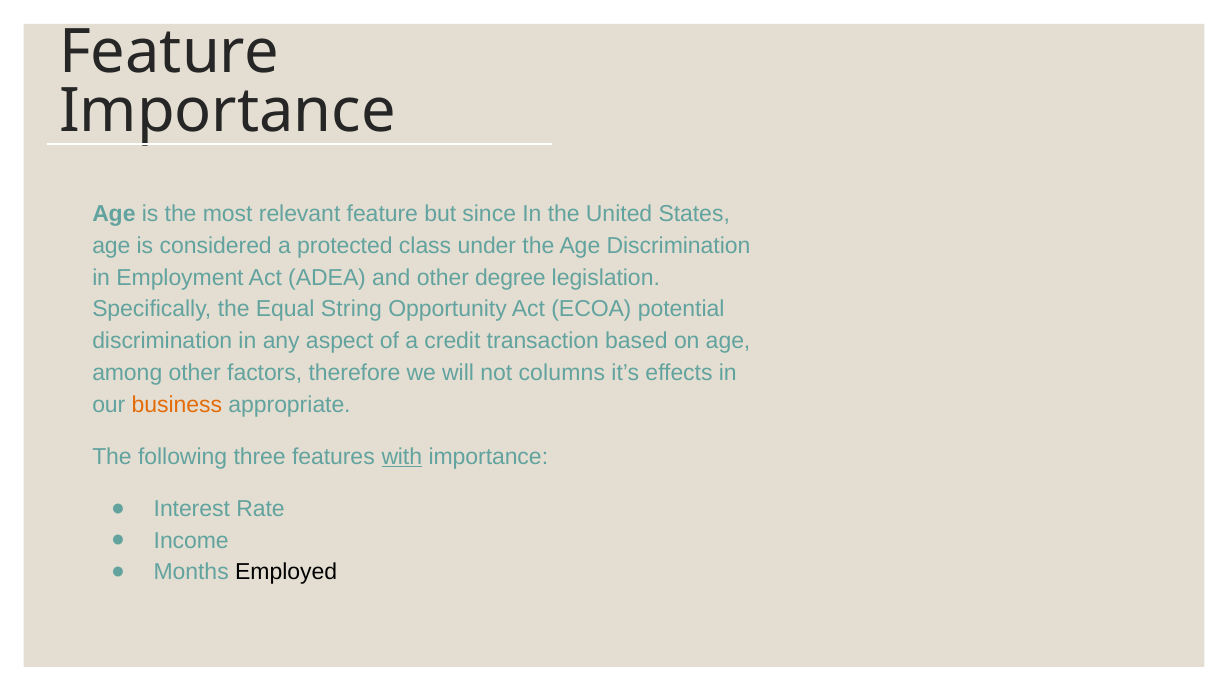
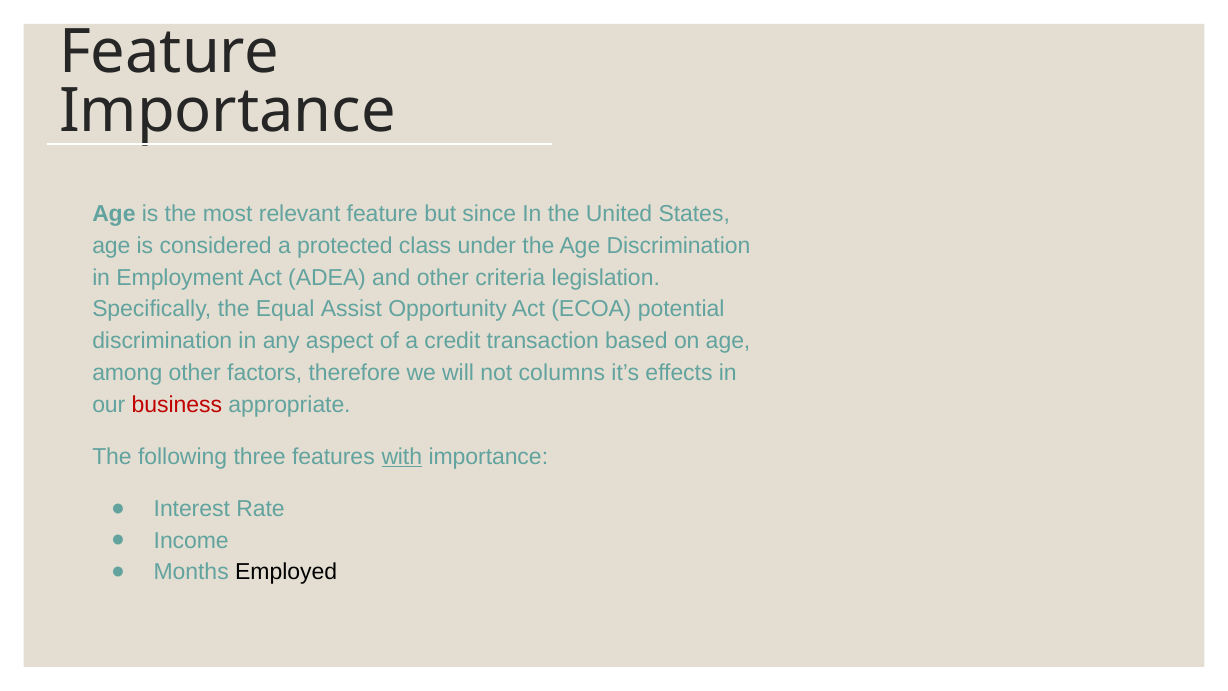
degree: degree -> criteria
String: String -> Assist
business colour: orange -> red
